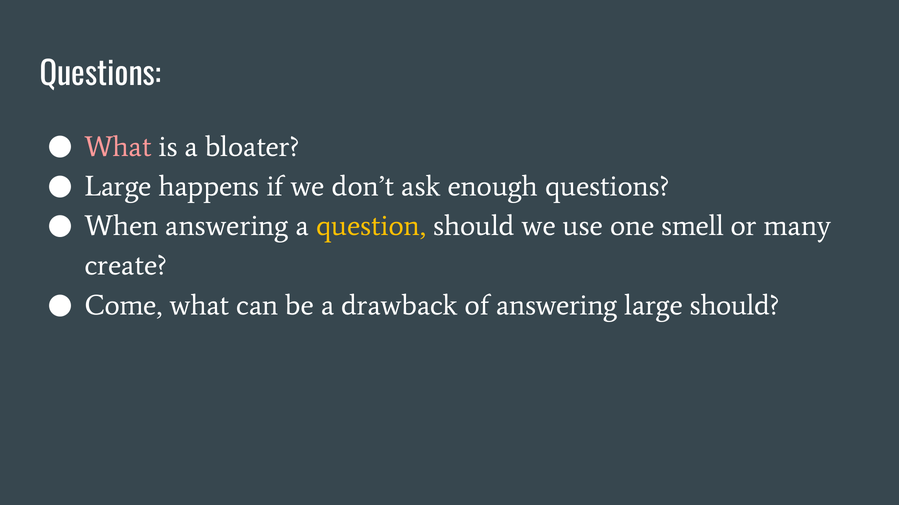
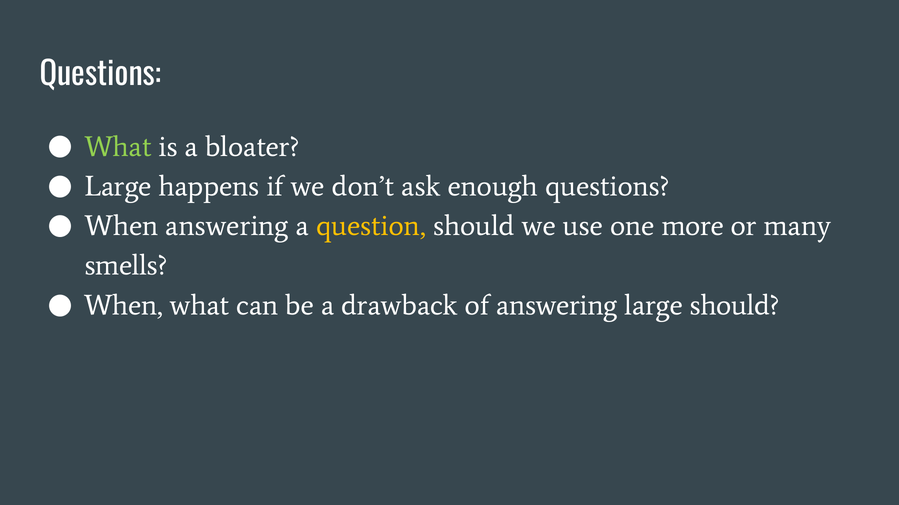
What at (118, 147) colour: pink -> light green
smell: smell -> more
create: create -> smells
Come at (124, 306): Come -> When
